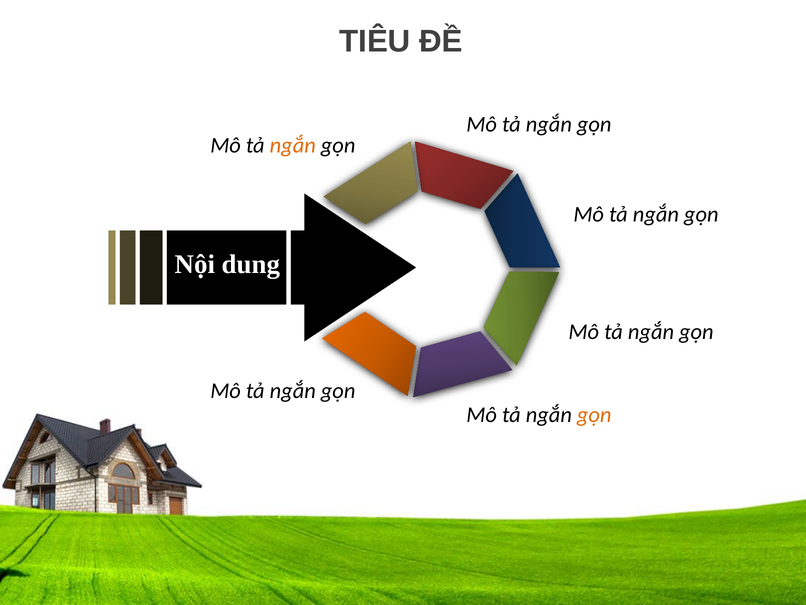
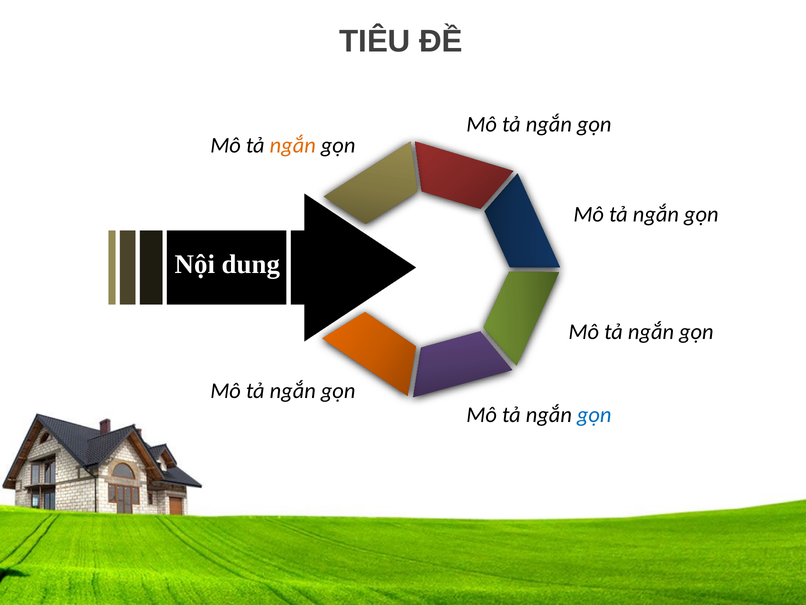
gọn at (594, 415) colour: orange -> blue
